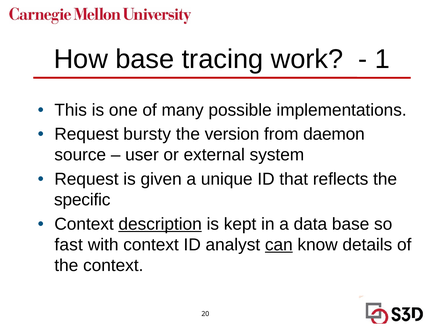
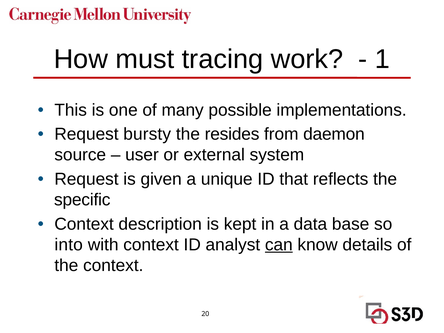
How base: base -> must
version: version -> resides
description underline: present -> none
fast: fast -> into
